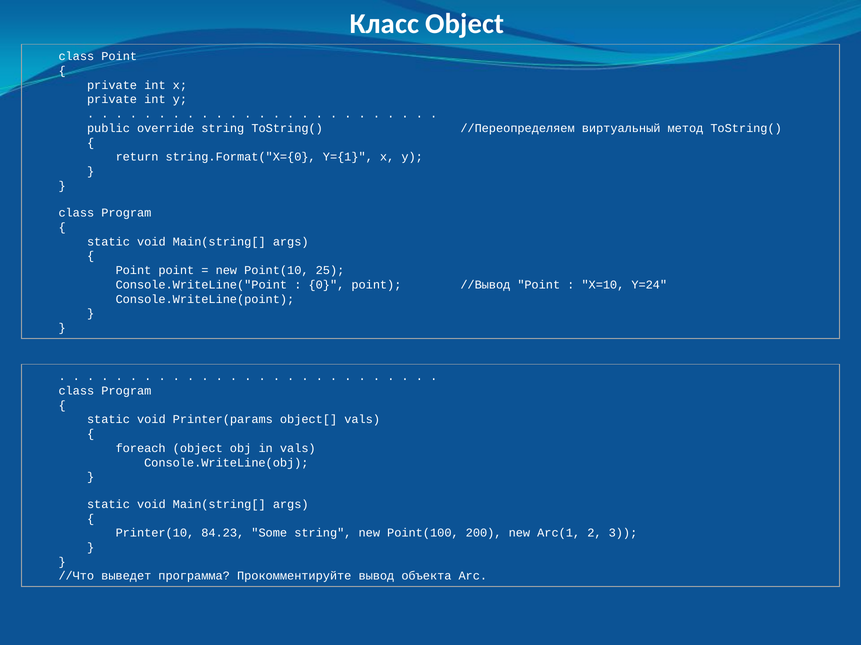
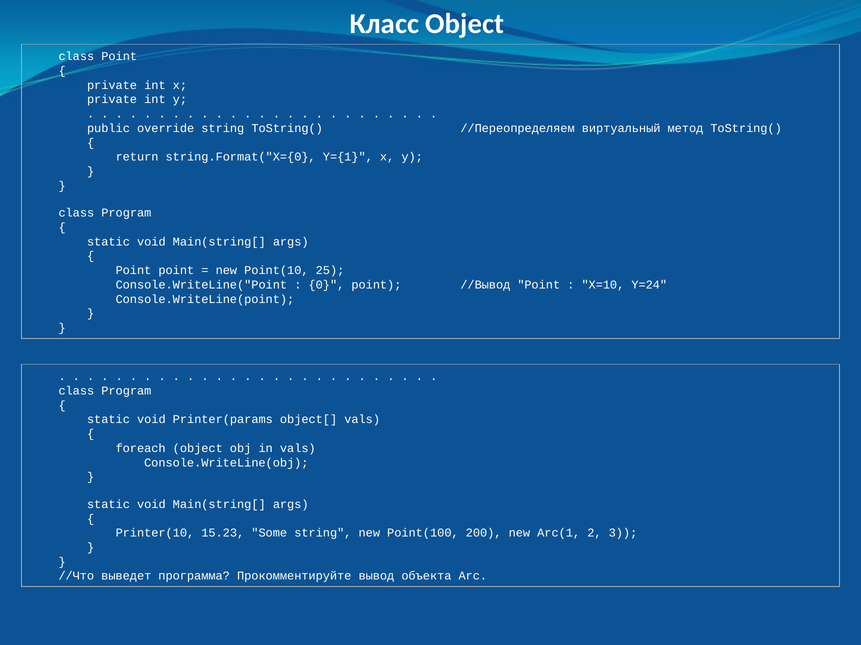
84.23: 84.23 -> 15.23
